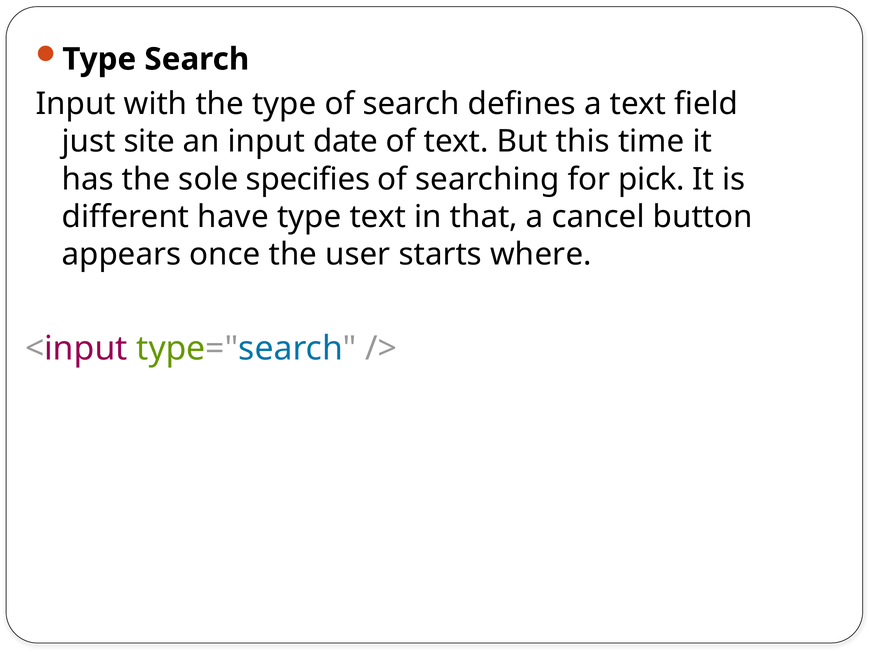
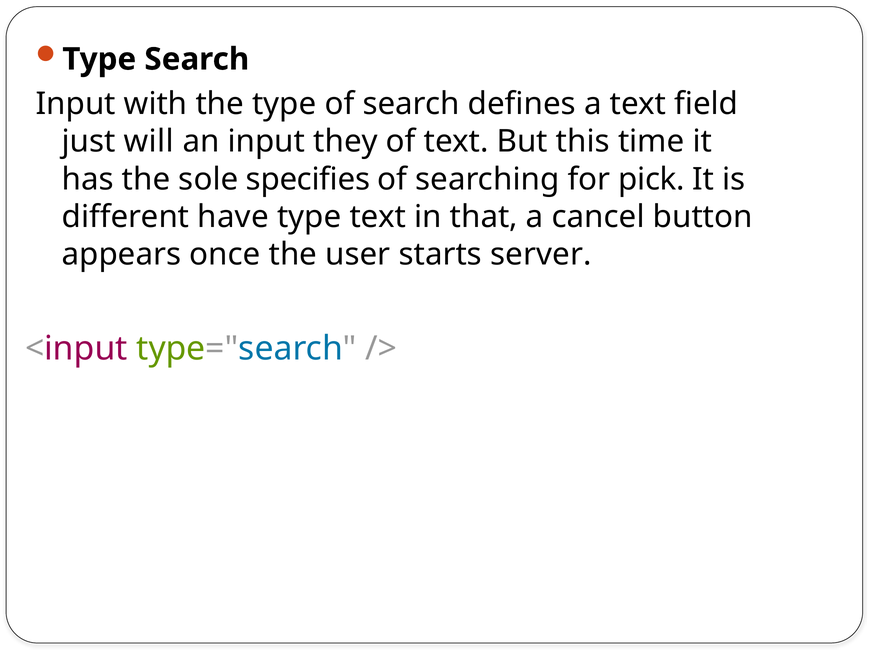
site: site -> will
date: date -> they
where: where -> server
